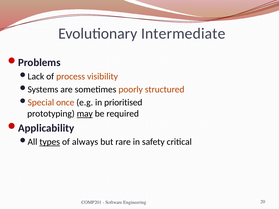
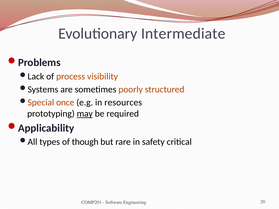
prioritised: prioritised -> resources
types underline: present -> none
always: always -> though
